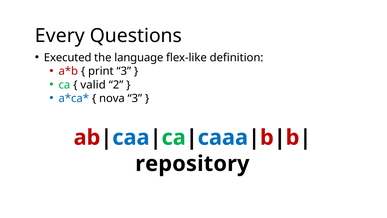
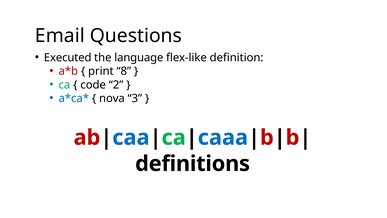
Every: Every -> Email
print 3: 3 -> 8
valid: valid -> code
repository: repository -> definitions
